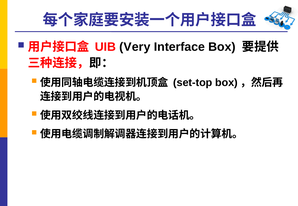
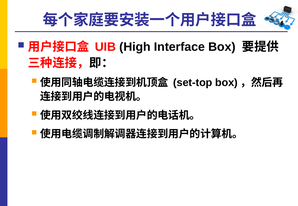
Very: Very -> High
